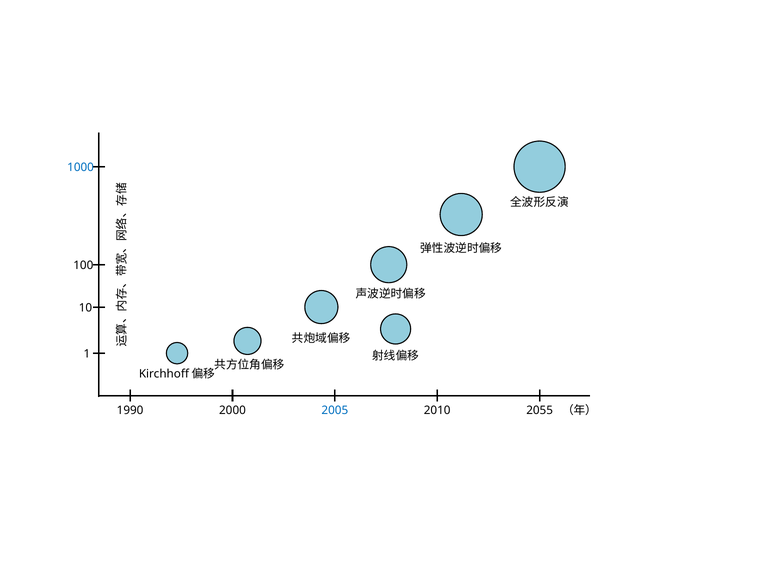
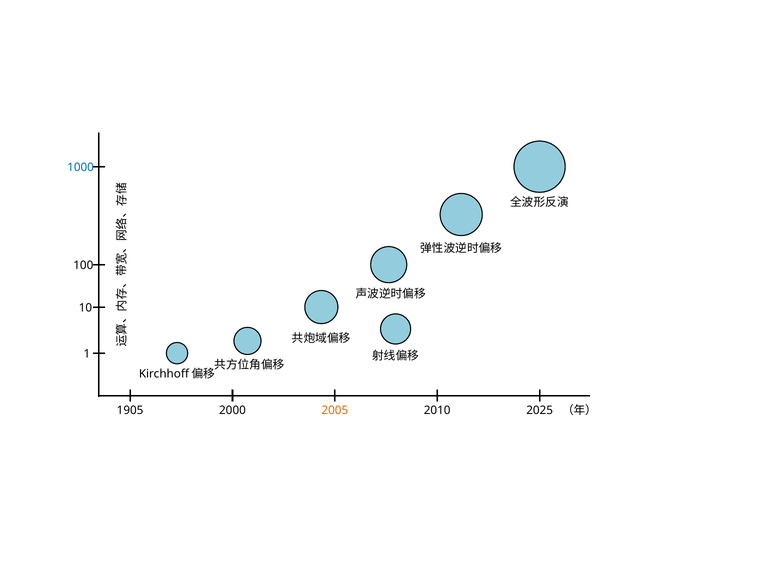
1990: 1990 -> 1905
2005 colour: blue -> orange
2055: 2055 -> 2025
